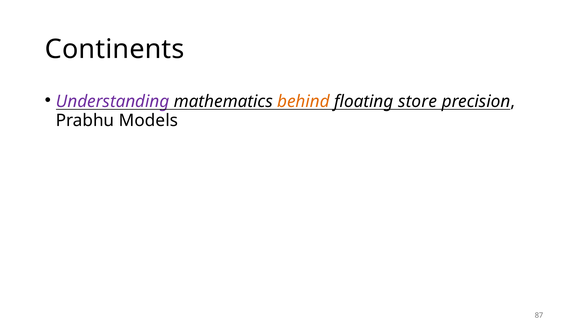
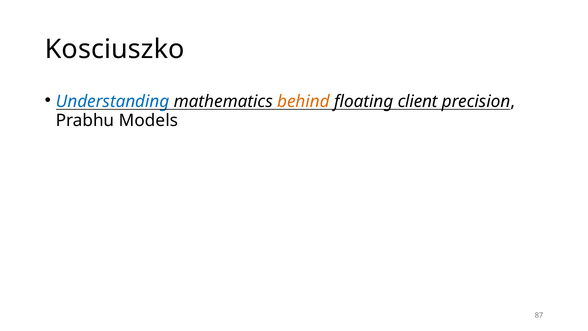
Continents: Continents -> Kosciuszko
Understanding colour: purple -> blue
store: store -> client
